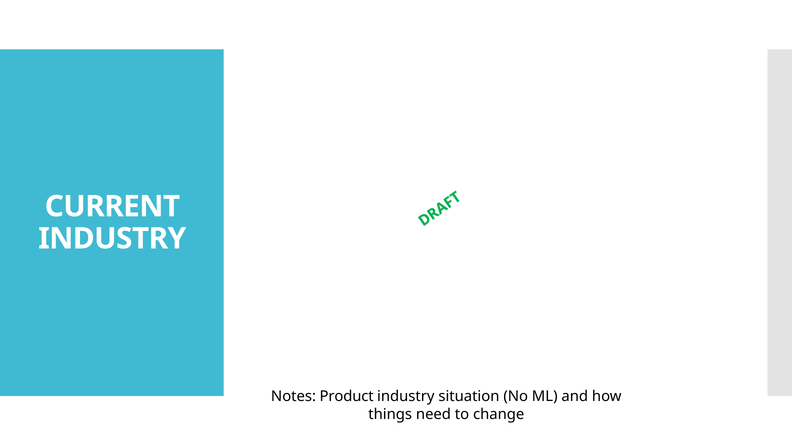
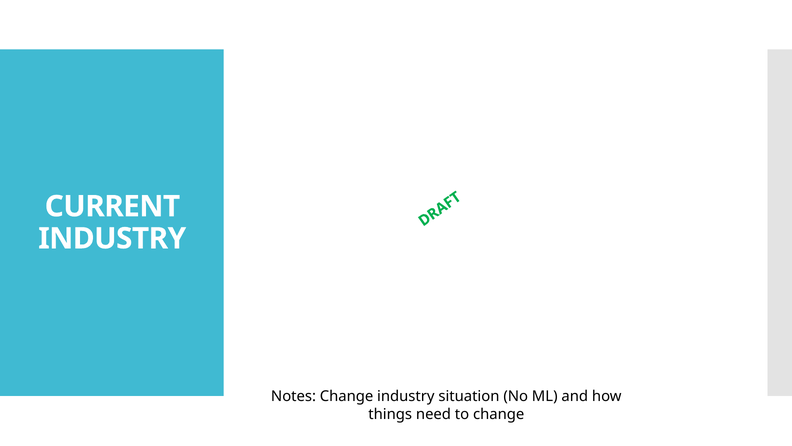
Notes Product: Product -> Change
